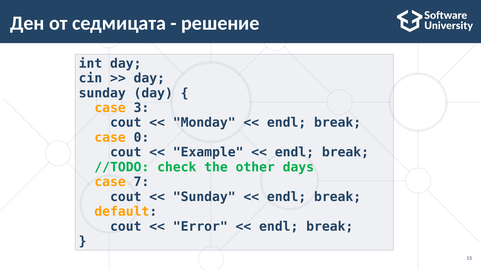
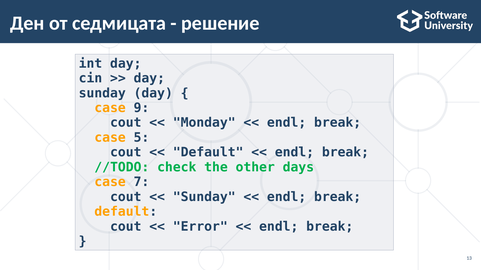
3: 3 -> 9
0: 0 -> 5
Example at (208, 153): Example -> Default
